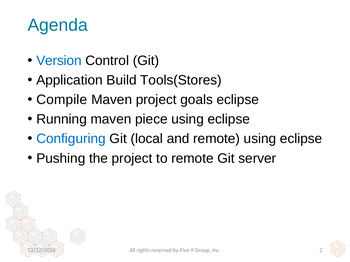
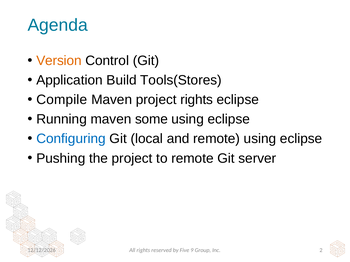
Version colour: blue -> orange
project goals: goals -> rights
piece: piece -> some
